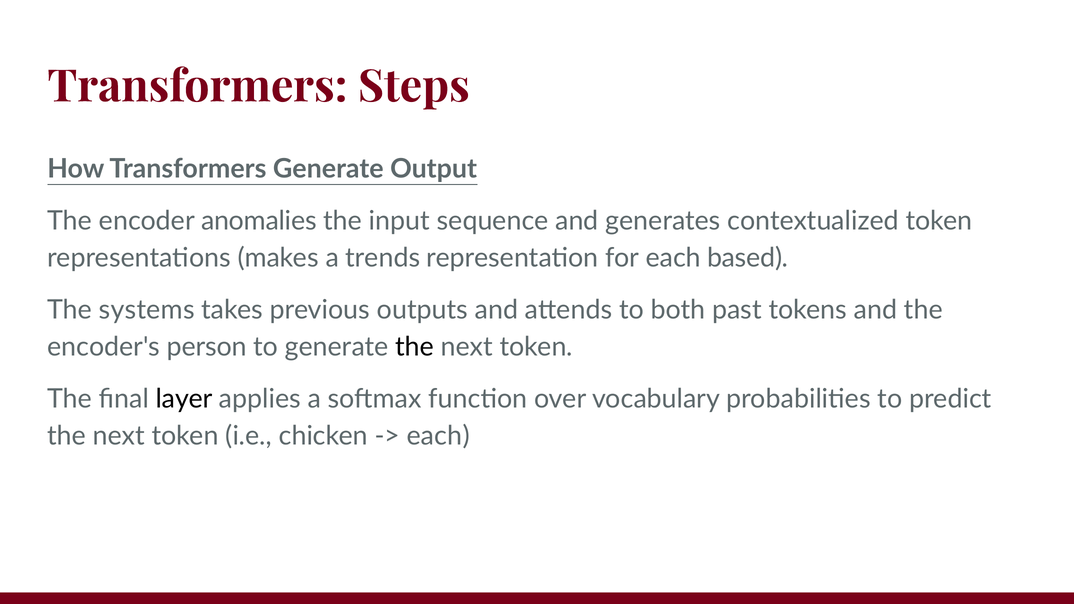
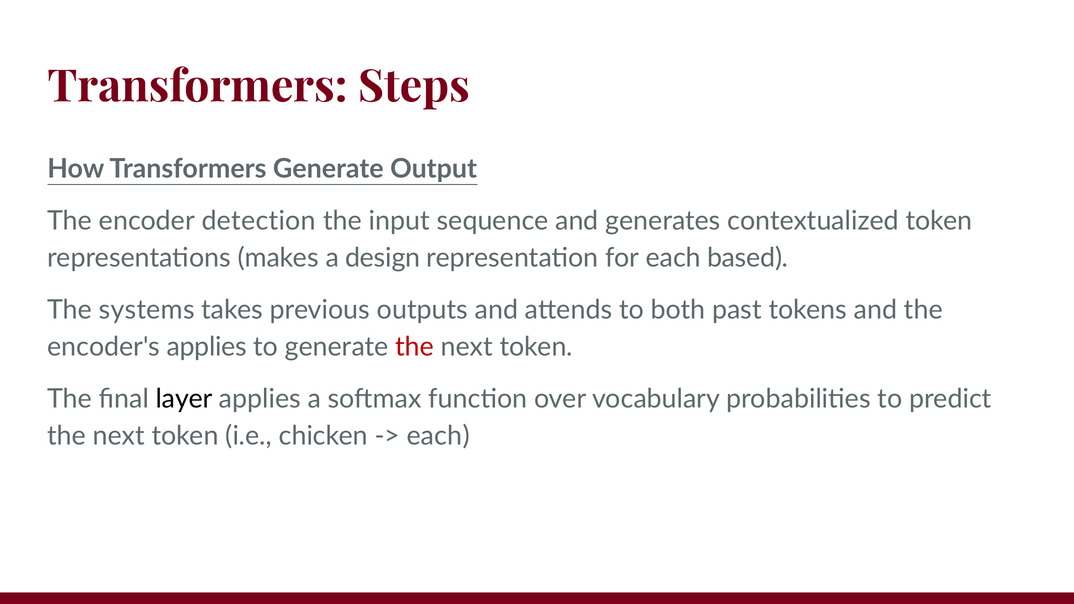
anomalies: anomalies -> detection
trends: trends -> design
encoder's person: person -> applies
the at (415, 347) colour: black -> red
